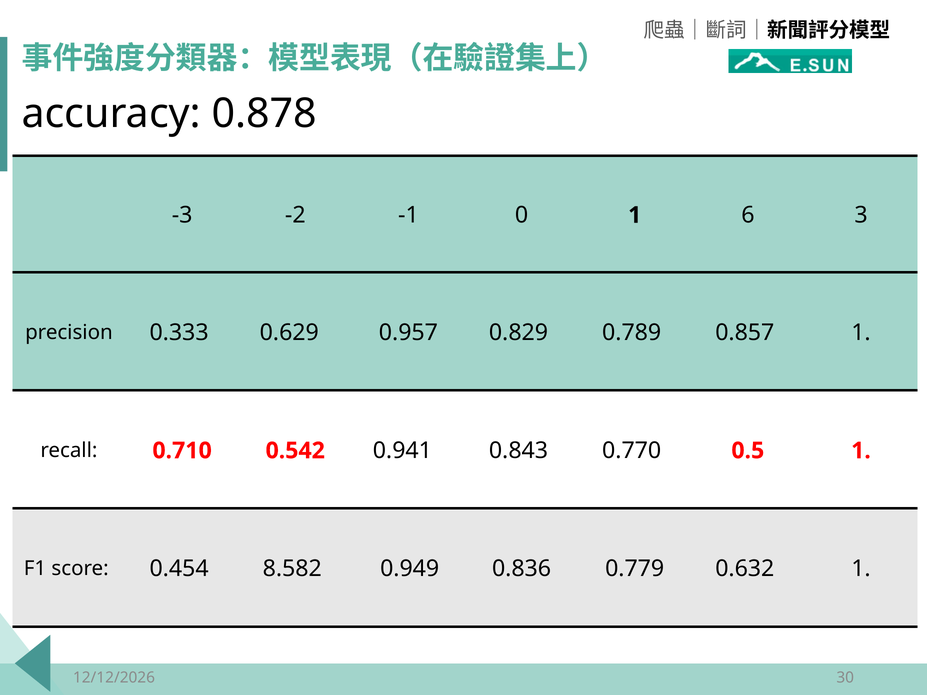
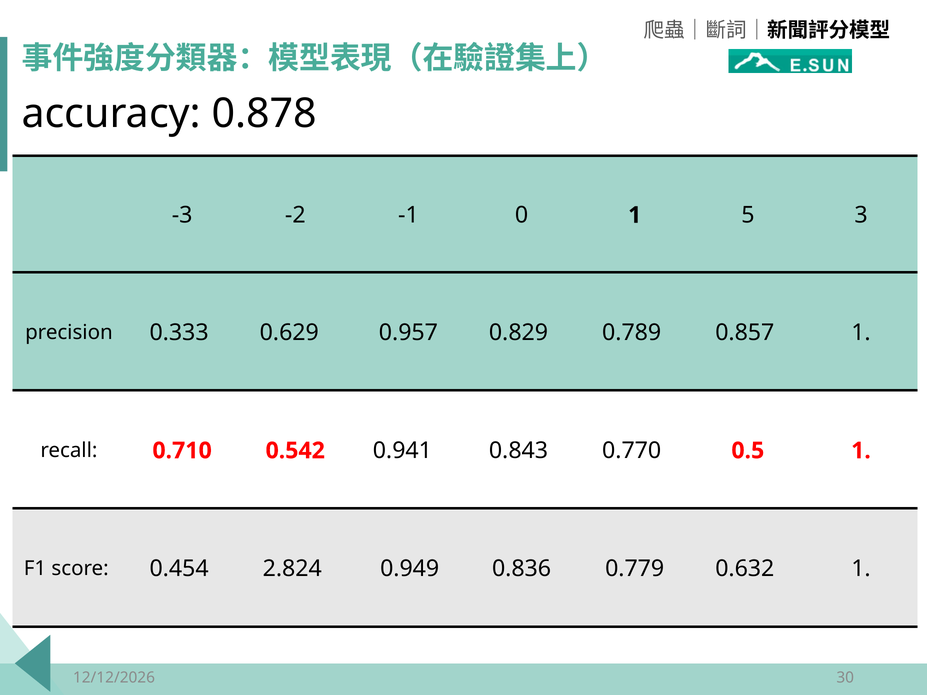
6: 6 -> 5
8.582: 8.582 -> 2.824
